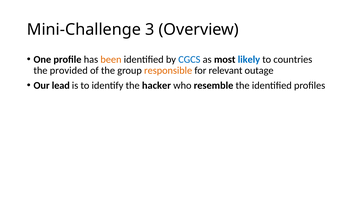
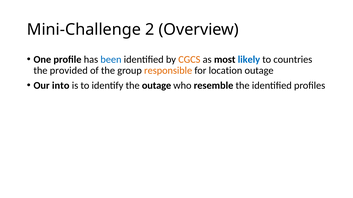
3: 3 -> 2
been colour: orange -> blue
CGCS colour: blue -> orange
relevant: relevant -> location
lead: lead -> into
the hacker: hacker -> outage
